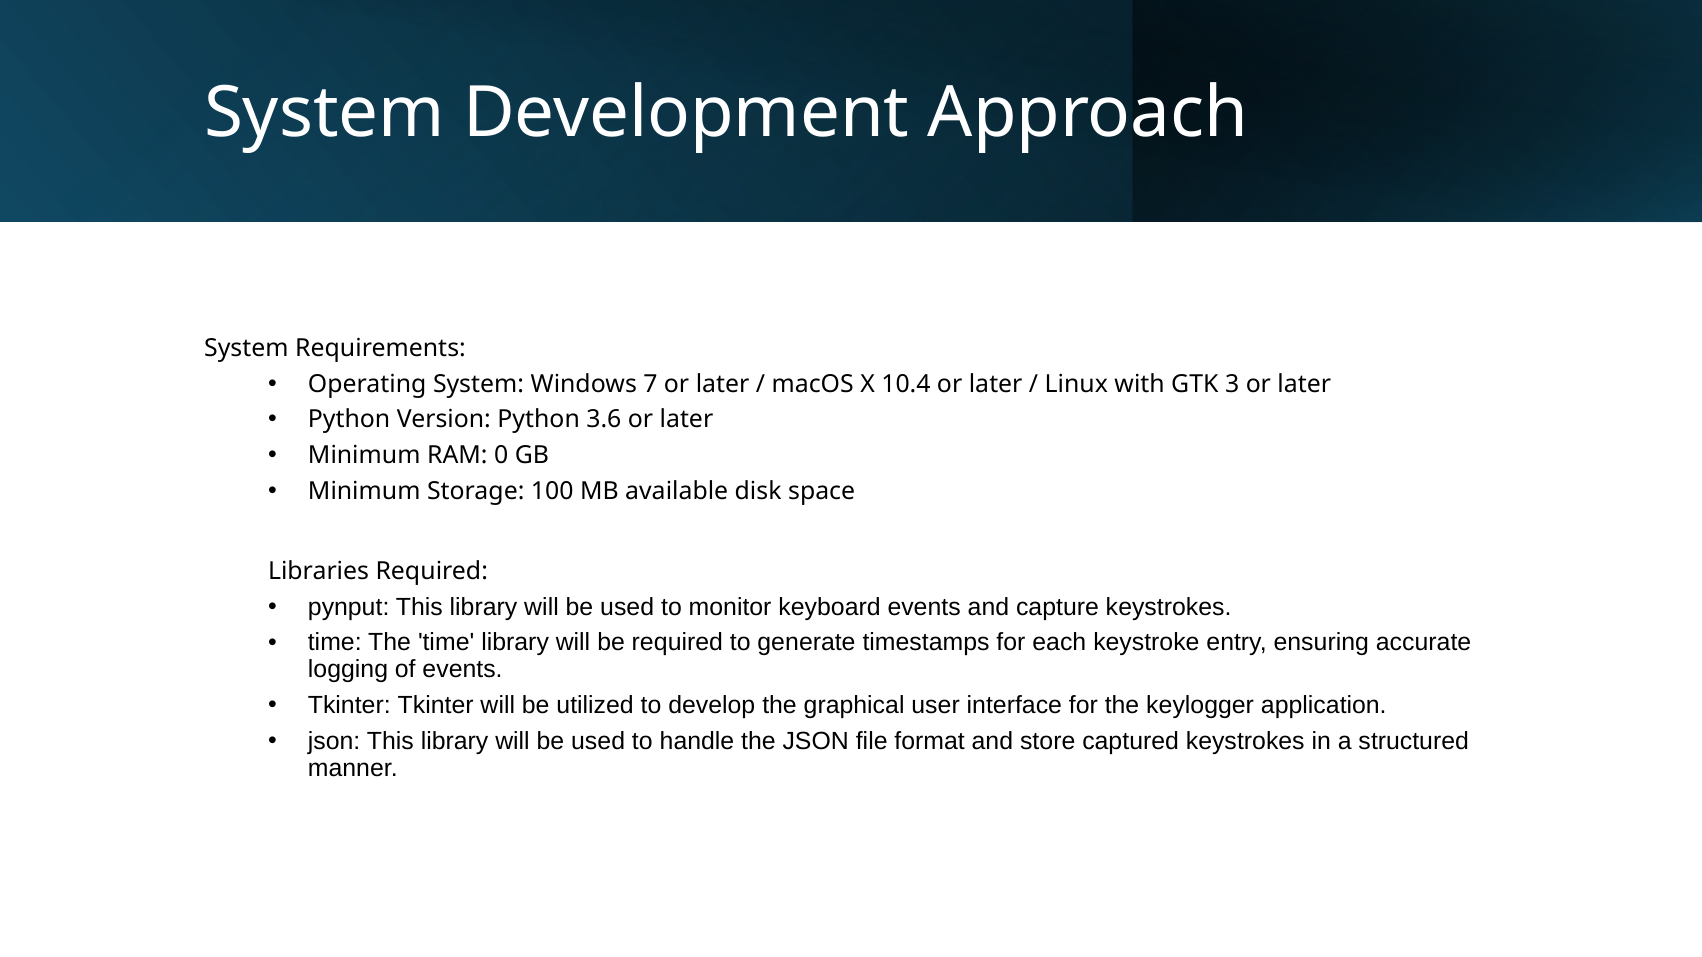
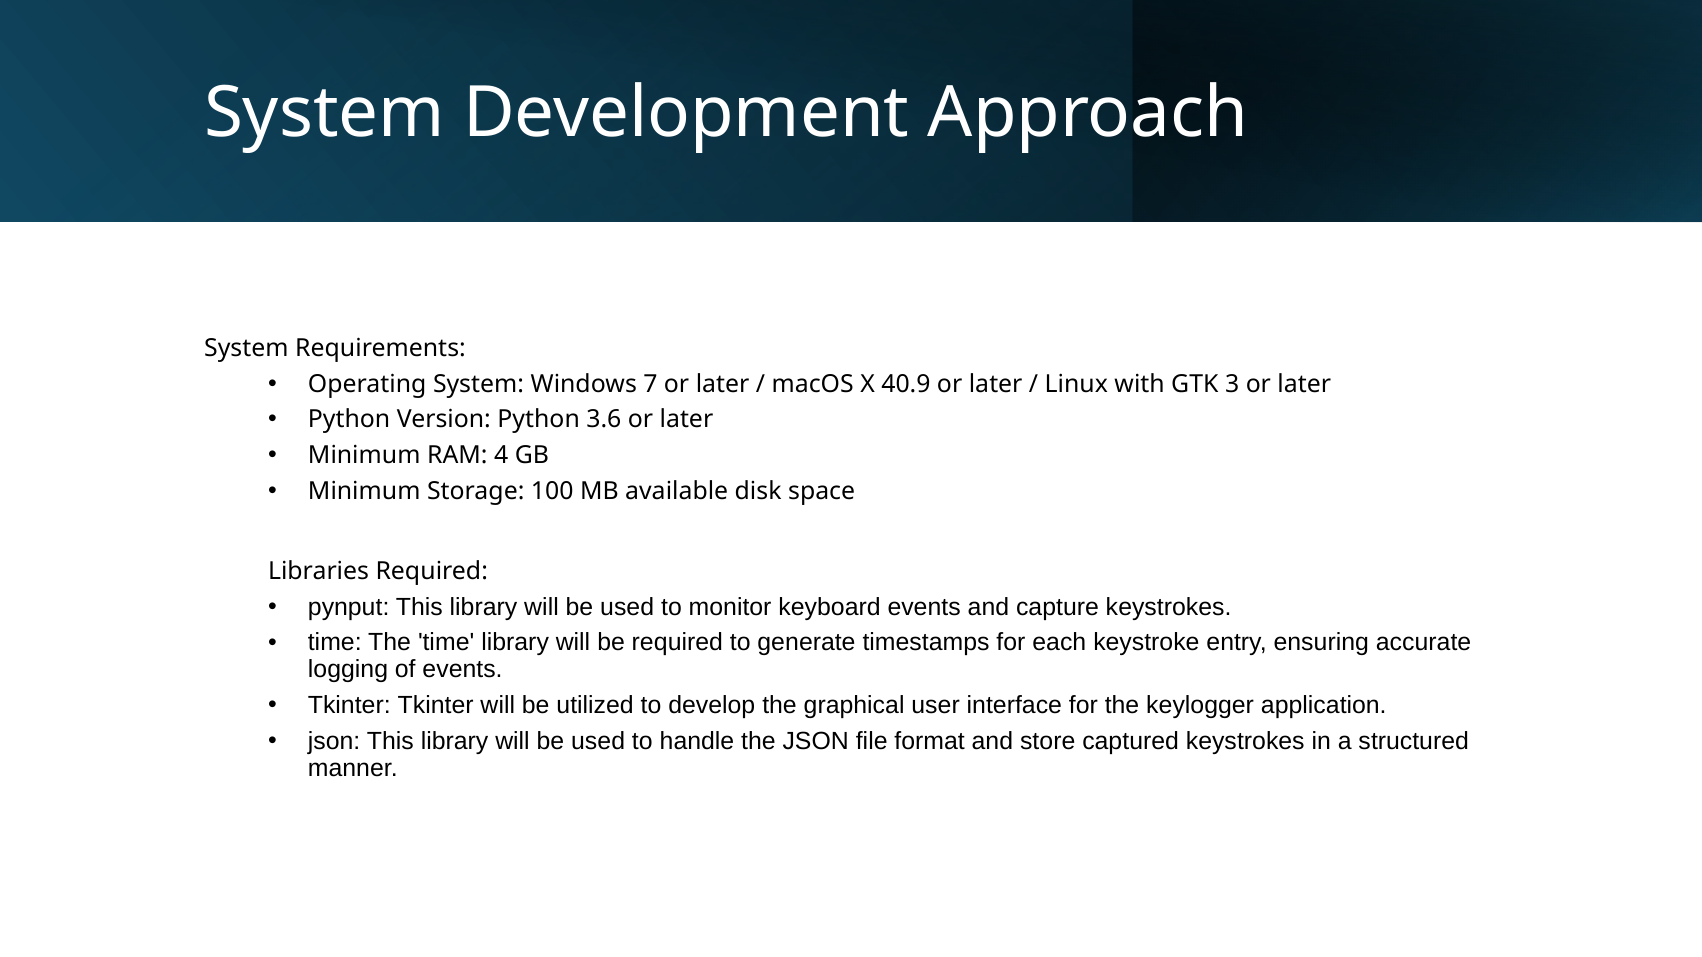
10.4: 10.4 -> 40.9
0: 0 -> 4
